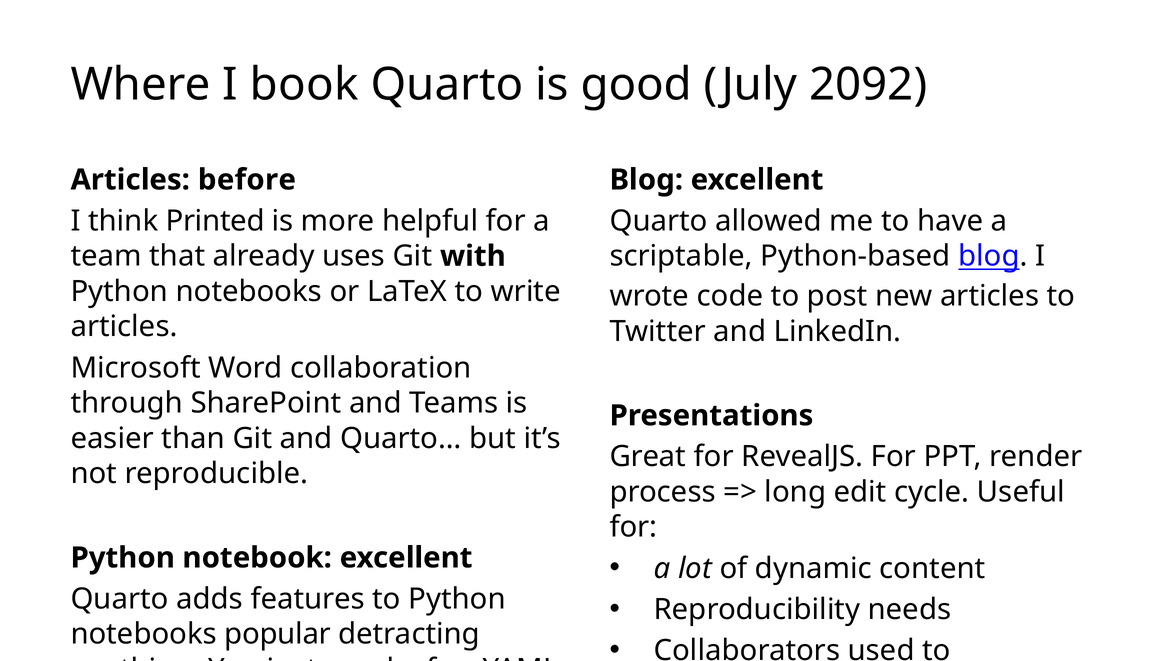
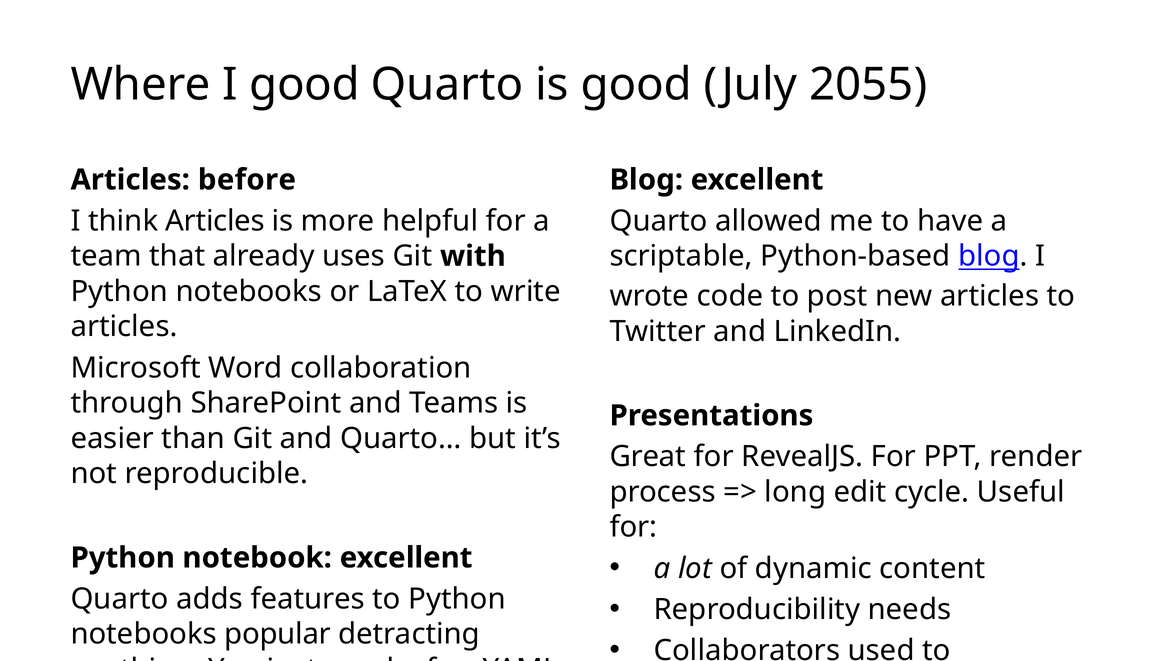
I book: book -> good
2092: 2092 -> 2055
think Printed: Printed -> Articles
